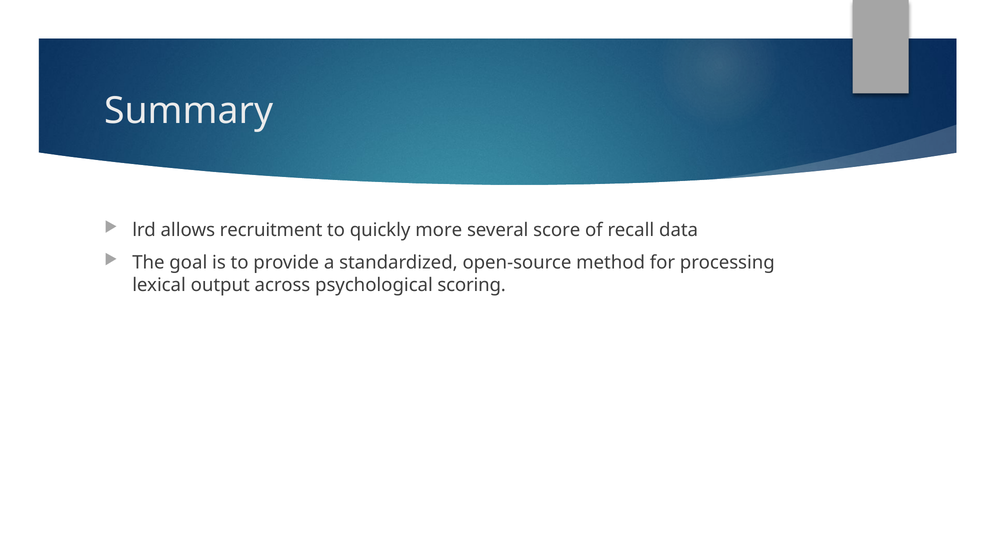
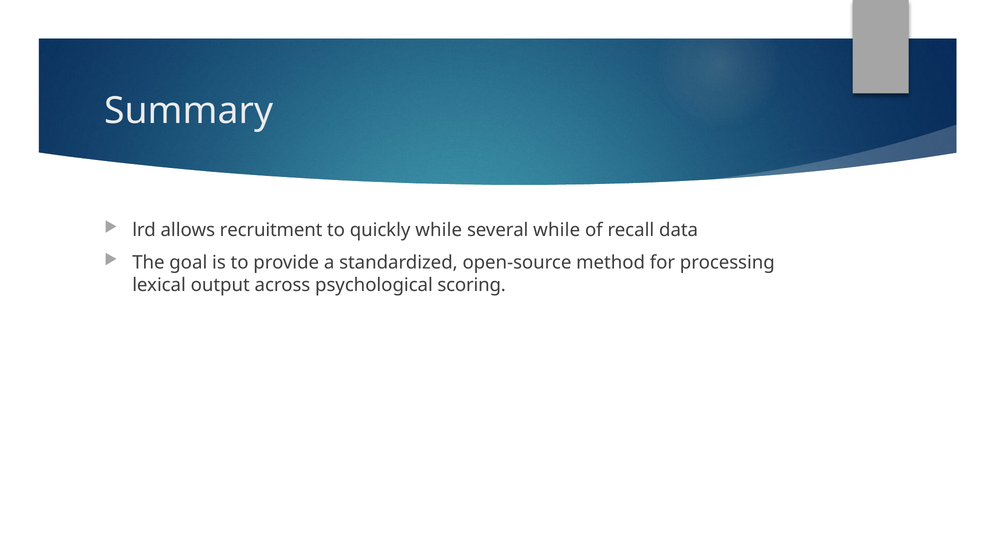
quickly more: more -> while
several score: score -> while
